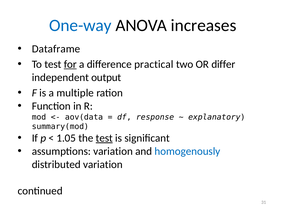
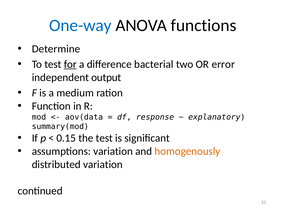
increases: increases -> functions
Dataframe: Dataframe -> Determine
practical: practical -> bacterial
differ: differ -> error
multiple: multiple -> medium
1.05: 1.05 -> 0.15
test at (104, 138) underline: present -> none
homogenously colour: blue -> orange
